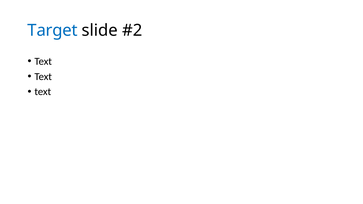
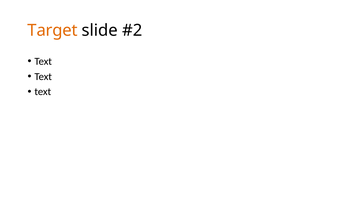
Target colour: blue -> orange
